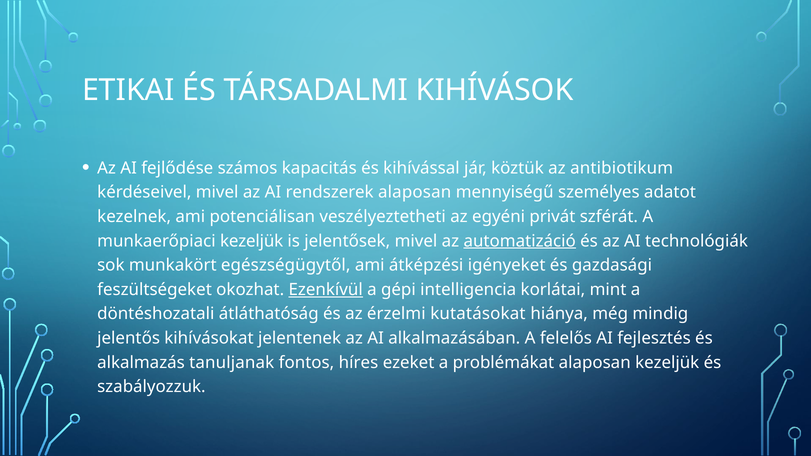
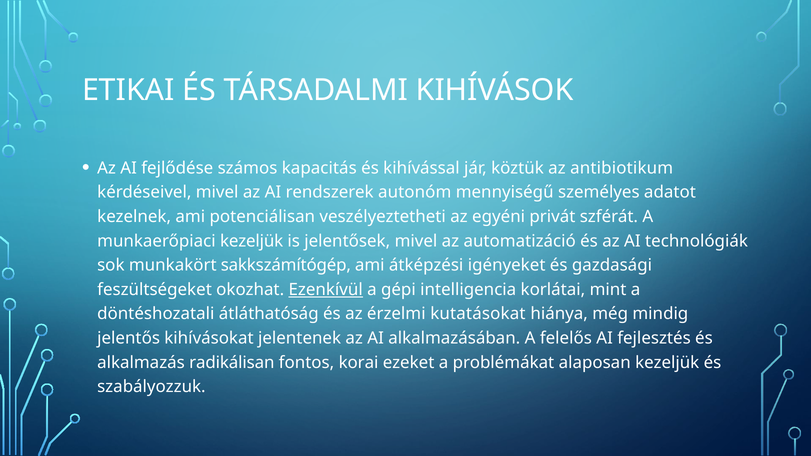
rendszerek alaposan: alaposan -> autonóm
automatizáció underline: present -> none
egészségügytől: egészségügytől -> sakkszámítógép
tanuljanak: tanuljanak -> radikálisan
híres: híres -> korai
